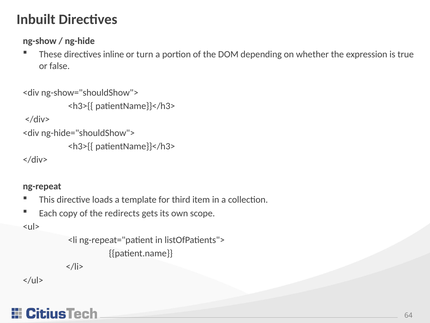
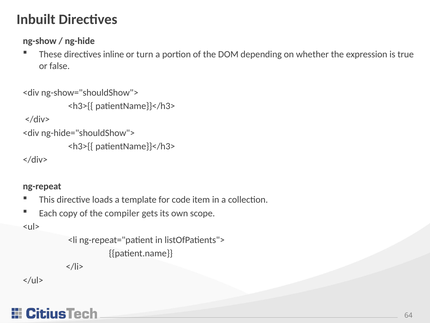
third: third -> code
redirects: redirects -> compiler
